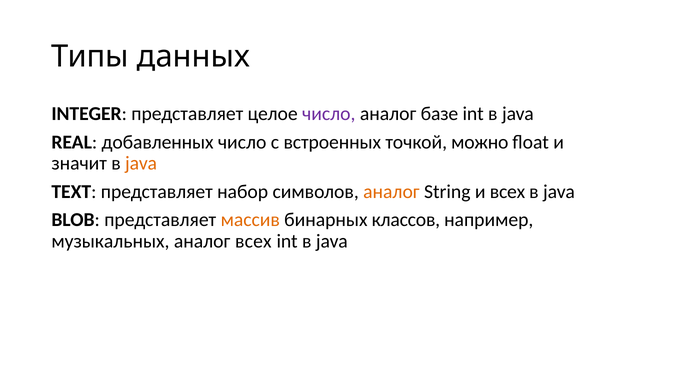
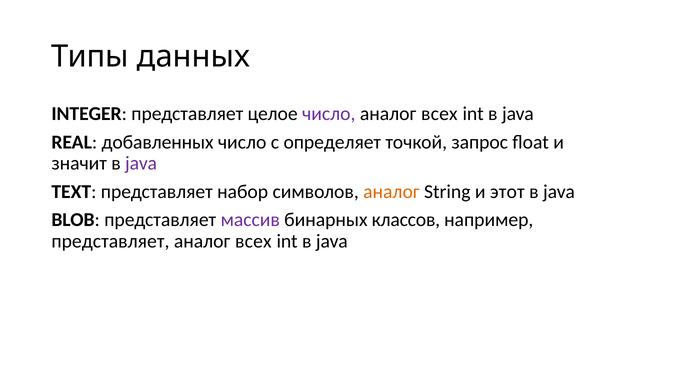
базе at (439, 114): базе -> всех
встроенных: встроенных -> определяет
можно: можно -> запрос
java at (141, 163) colour: orange -> purple
и всех: всех -> этот
массив colour: orange -> purple
музыкальных at (110, 241): музыкальных -> представляет
